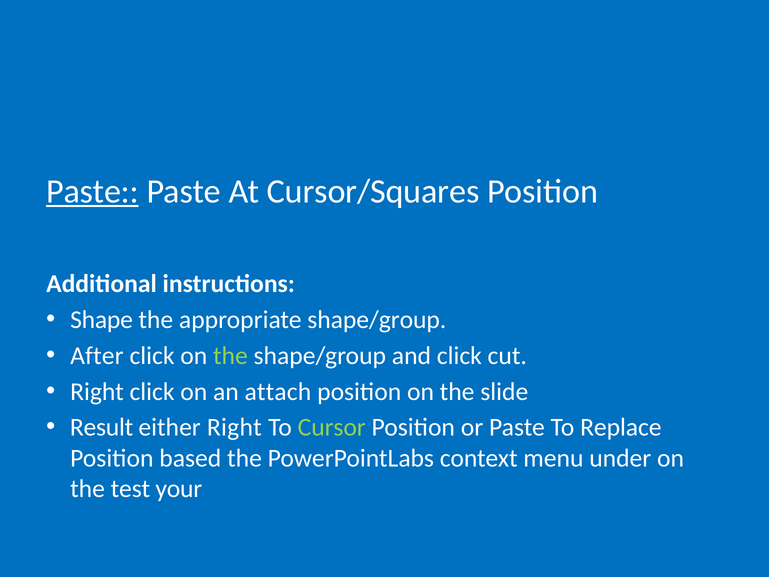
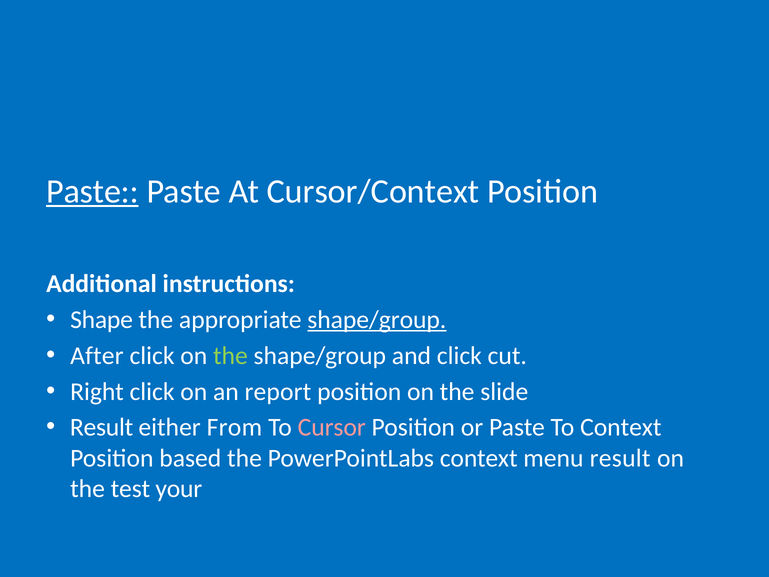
Cursor/Squares: Cursor/Squares -> Cursor/Context
shape/group at (377, 320) underline: none -> present
attach: attach -> report
either Right: Right -> From
Cursor colour: light green -> pink
To Replace: Replace -> Context
menu under: under -> result
